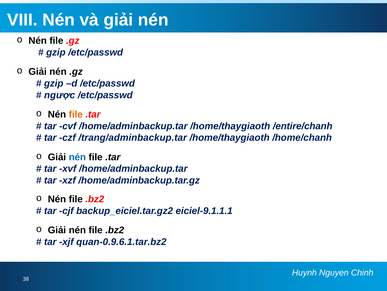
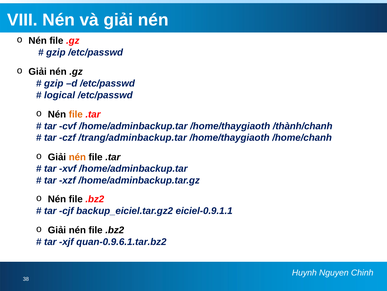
ngược: ngược -> logical
/entire/chanh: /entire/chanh -> /thành/chanh
nén at (77, 157) colour: blue -> orange
eiciel-9.1.1.1: eiciel-9.1.1.1 -> eiciel-0.9.1.1
